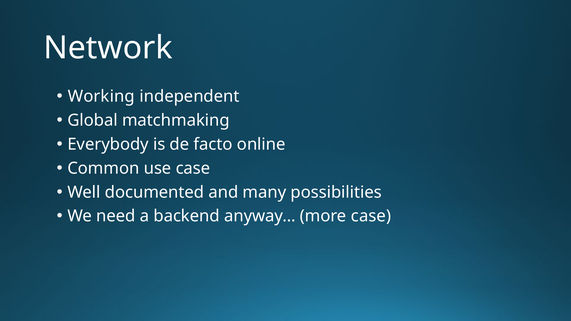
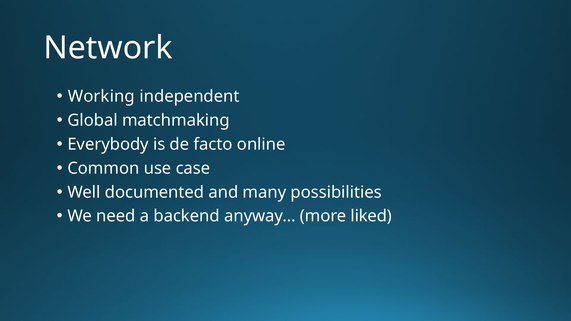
more case: case -> liked
